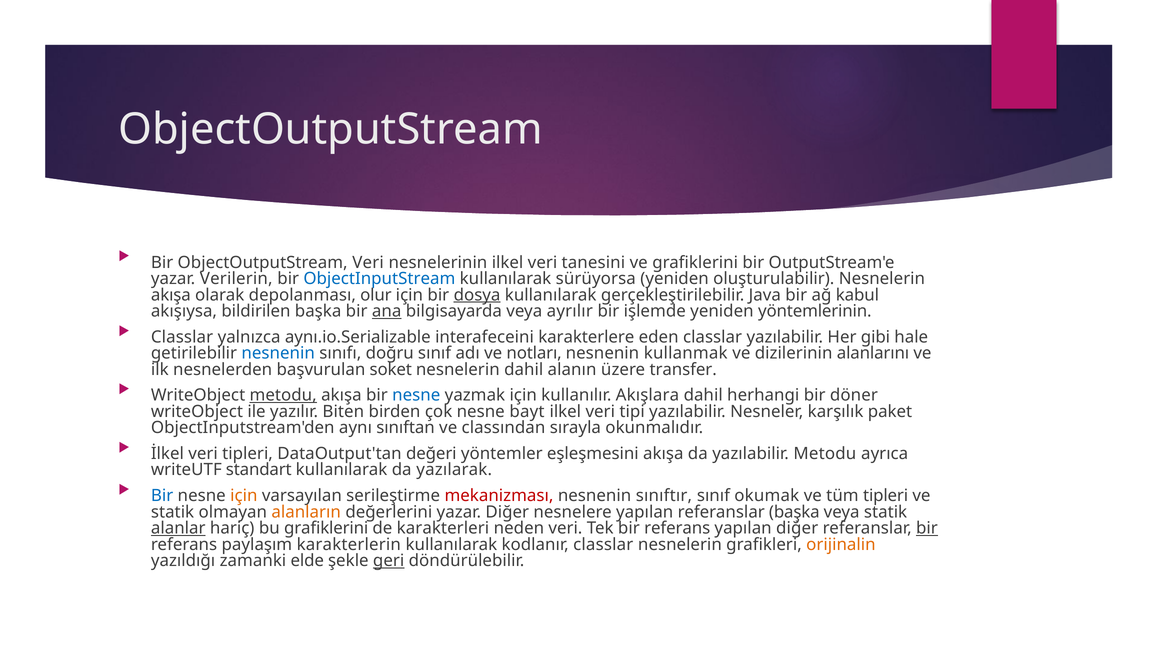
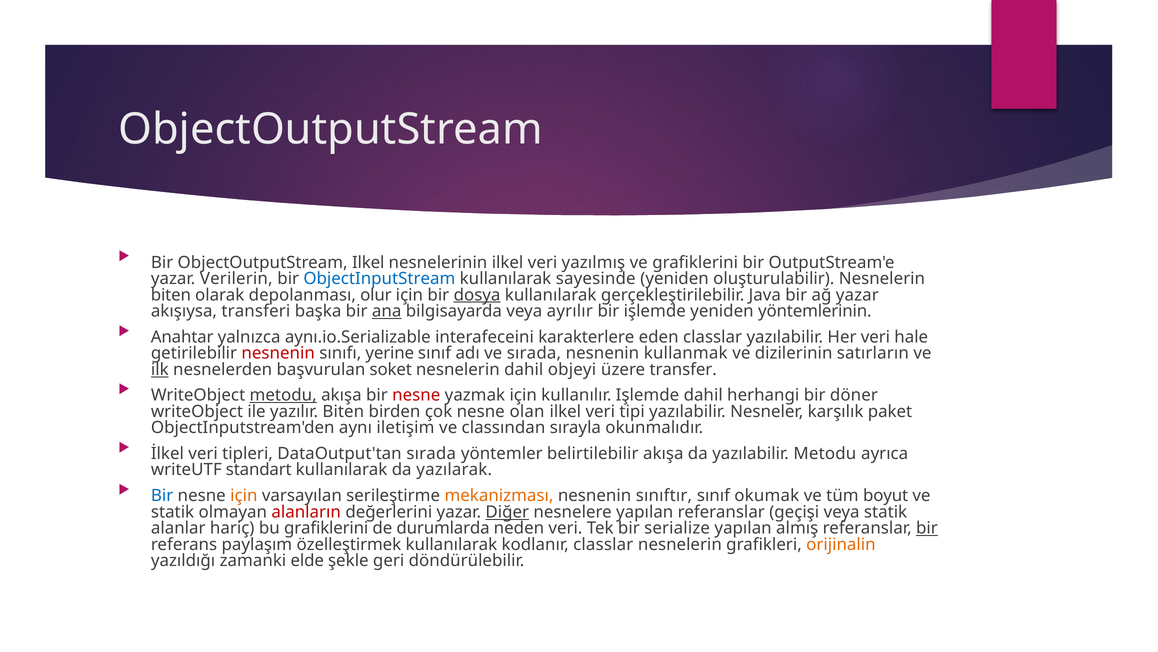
ObjectOutputStream Veri: Veri -> Ilkel
tanesini: tanesini -> yazılmış
sürüyorsa: sürüyorsa -> sayesinde
akışa at (171, 295): akışa -> biten
ağ kabul: kabul -> yazar
bildirilen: bildirilen -> transferi
Classlar at (182, 337): Classlar -> Anahtar
Her gibi: gibi -> veri
nesnenin at (278, 353) colour: blue -> red
doğru: doğru -> yerine
ve notları: notları -> sırada
alanlarını: alanlarını -> satırların
ilk underline: none -> present
alanın: alanın -> objeyi
nesne at (416, 395) colour: blue -> red
kullanılır Akışlara: Akışlara -> Işlemde
bayt: bayt -> olan
sınıftan: sınıftan -> iletişim
DataOutput'tan değeri: değeri -> sırada
eşleşmesini: eşleşmesini -> belirtilebilir
mekanizması colour: red -> orange
tüm tipleri: tipleri -> boyut
alanların colour: orange -> red
Diğer at (507, 512) underline: none -> present
referanslar başka: başka -> geçişi
alanlar underline: present -> none
karakterleri: karakterleri -> durumlarda
Tek bir referans: referans -> serialize
yapılan diğer: diğer -> almış
karakterlerin: karakterlerin -> özelleştirmek
geri underline: present -> none
